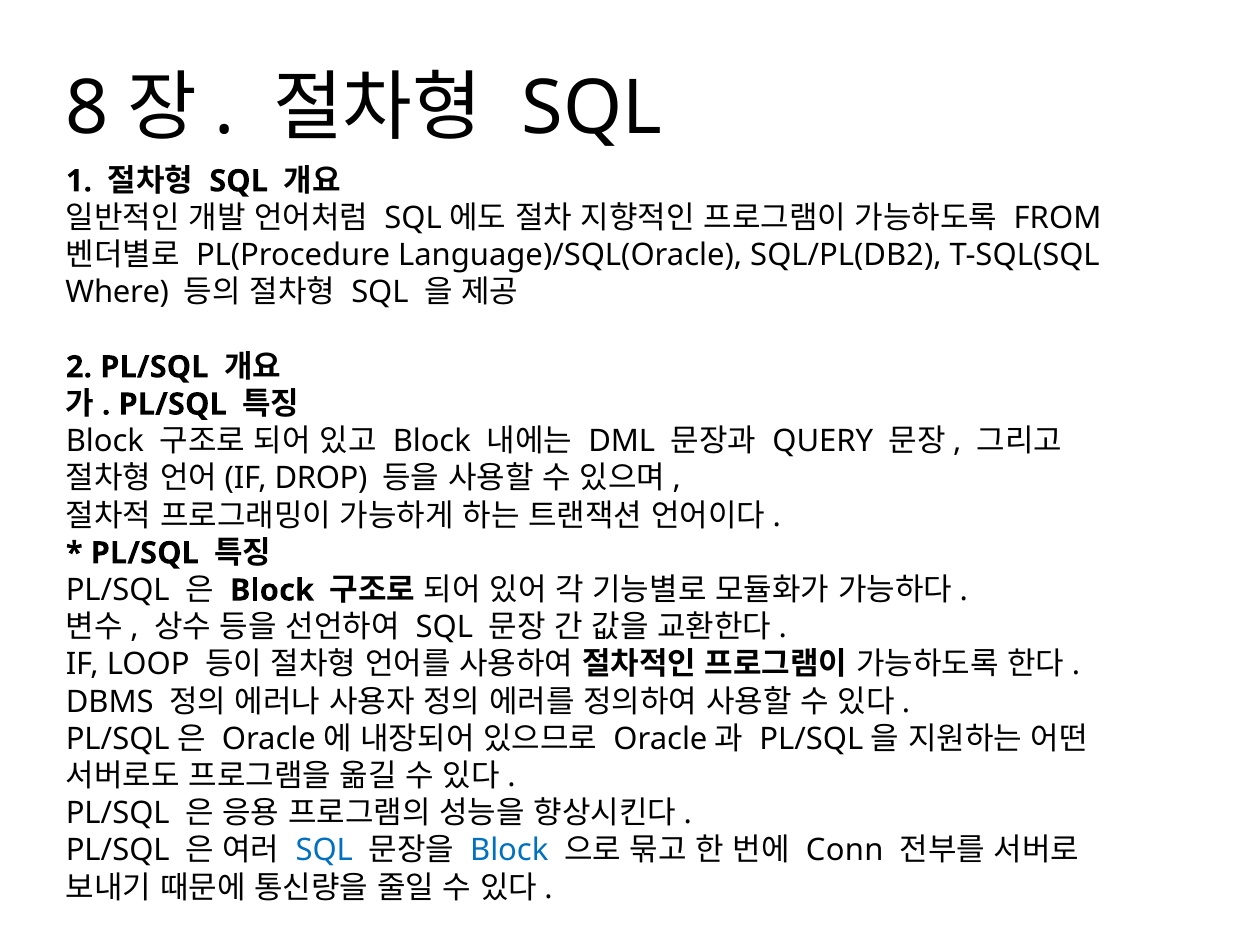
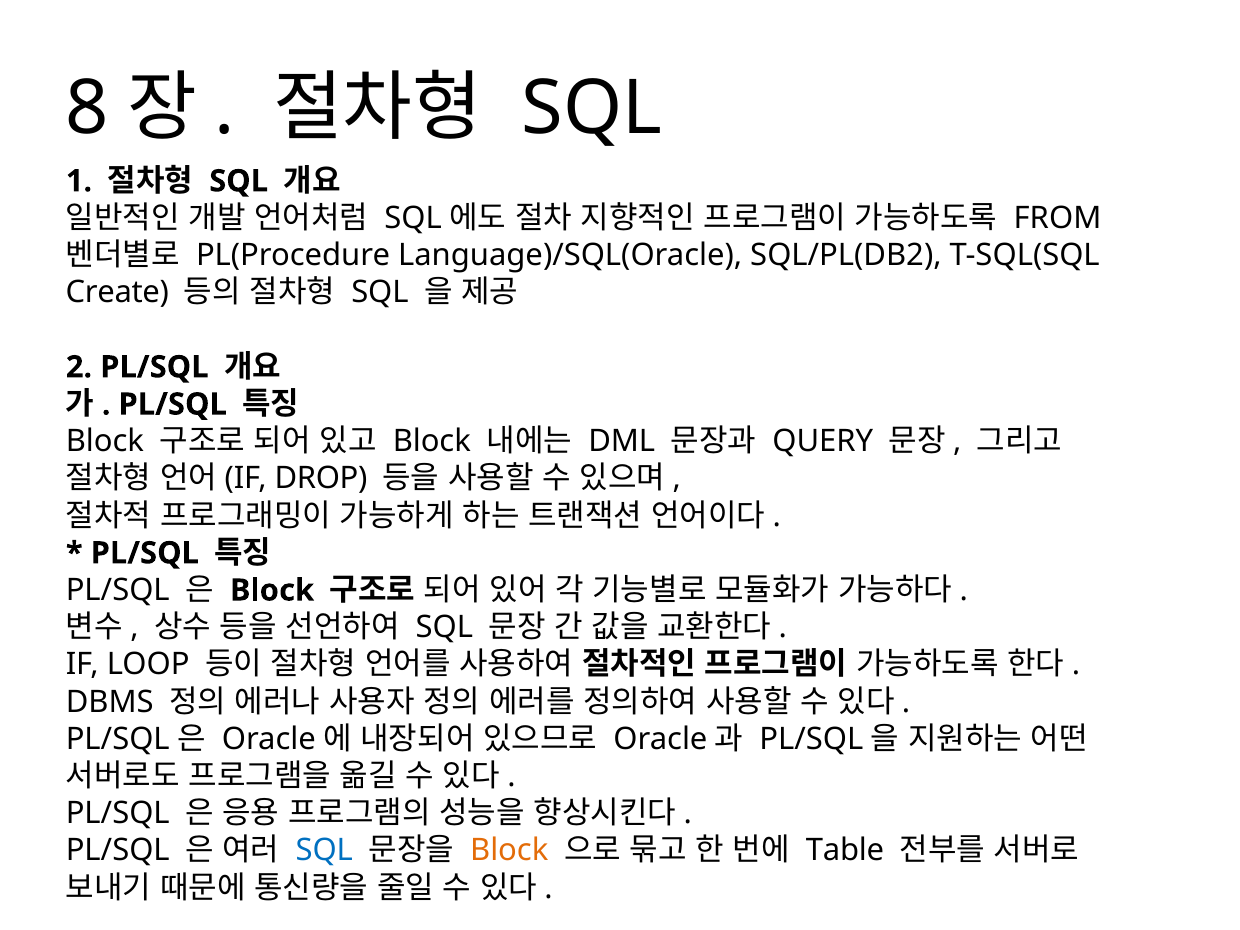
Where: Where -> Create
Block at (509, 851) colour: blue -> orange
Conn: Conn -> Table
